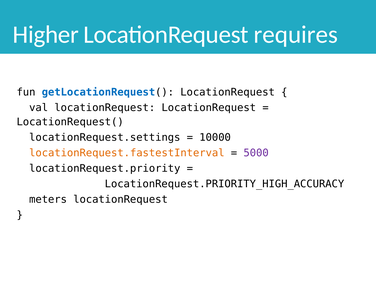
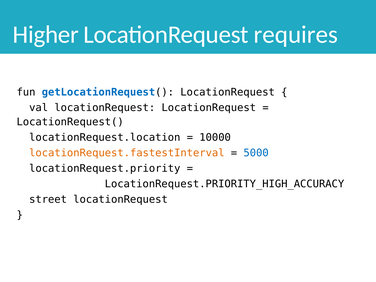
locationRequest.settings: locationRequest.settings -> locationRequest.location
5000 colour: purple -> blue
meters: meters -> street
